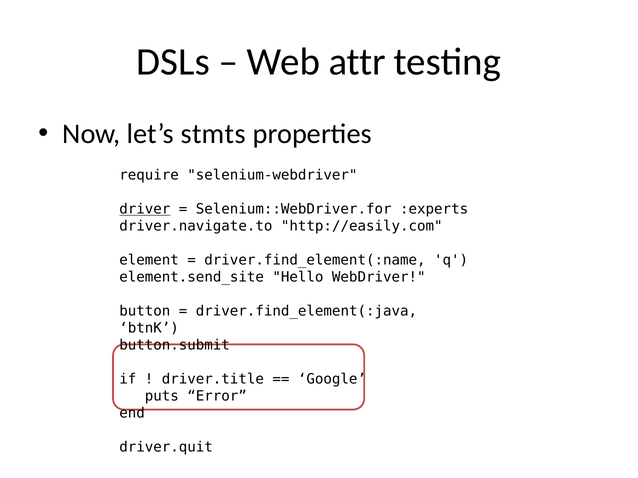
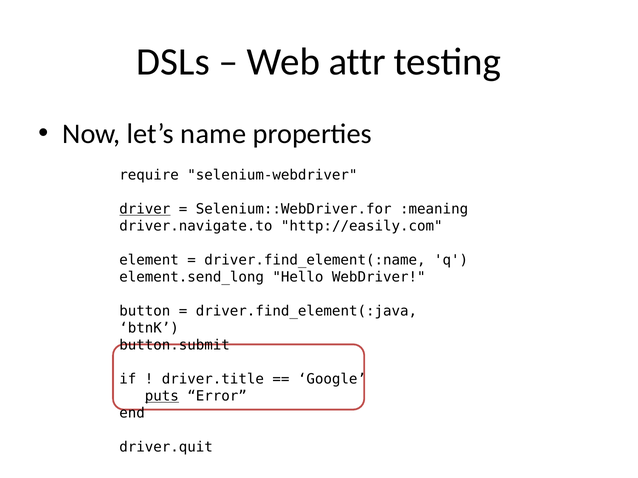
stmts: stmts -> name
:experts: :experts -> :meaning
element.send_site: element.send_site -> element.send_long
puts underline: none -> present
